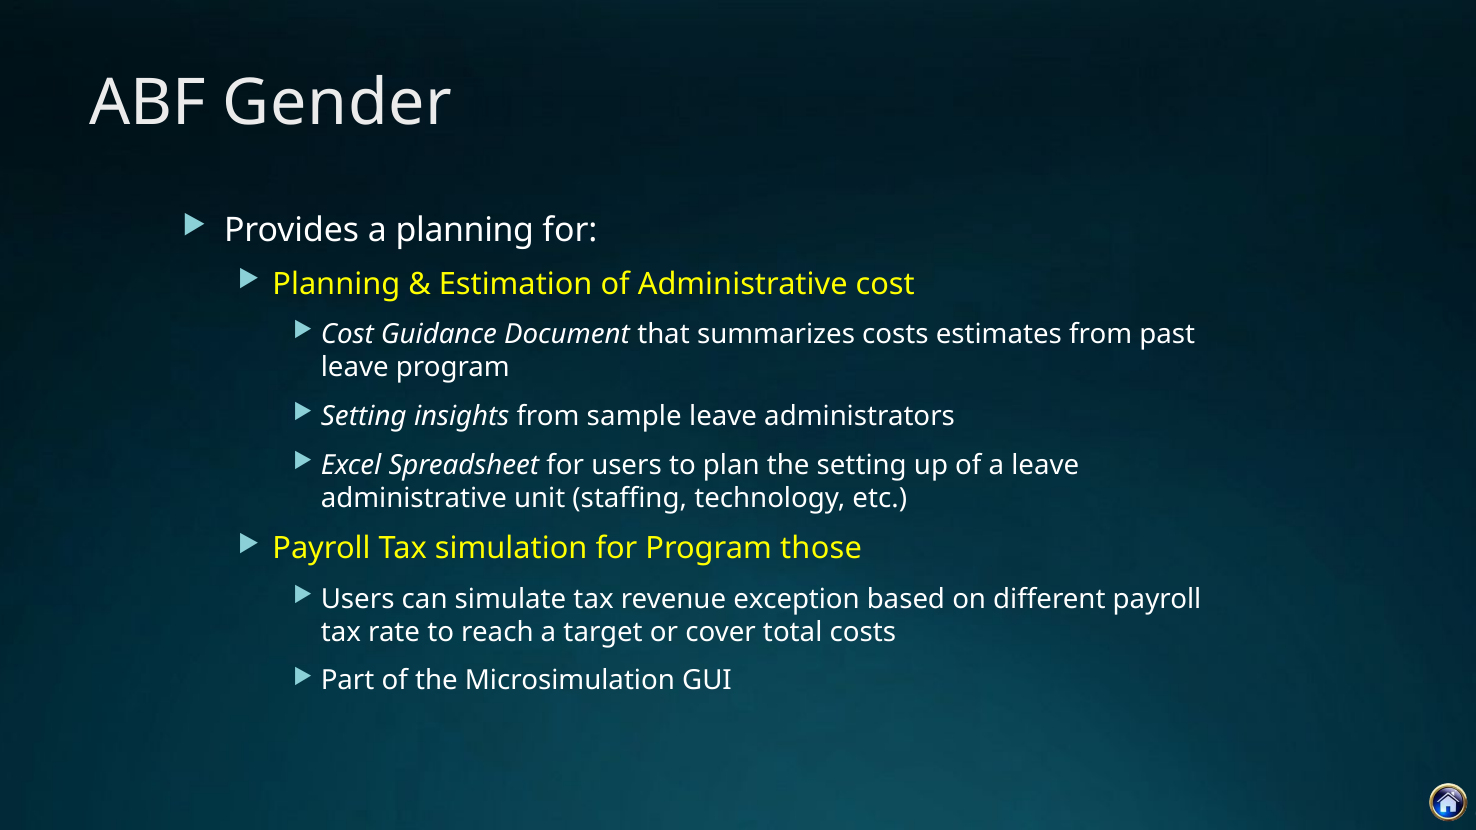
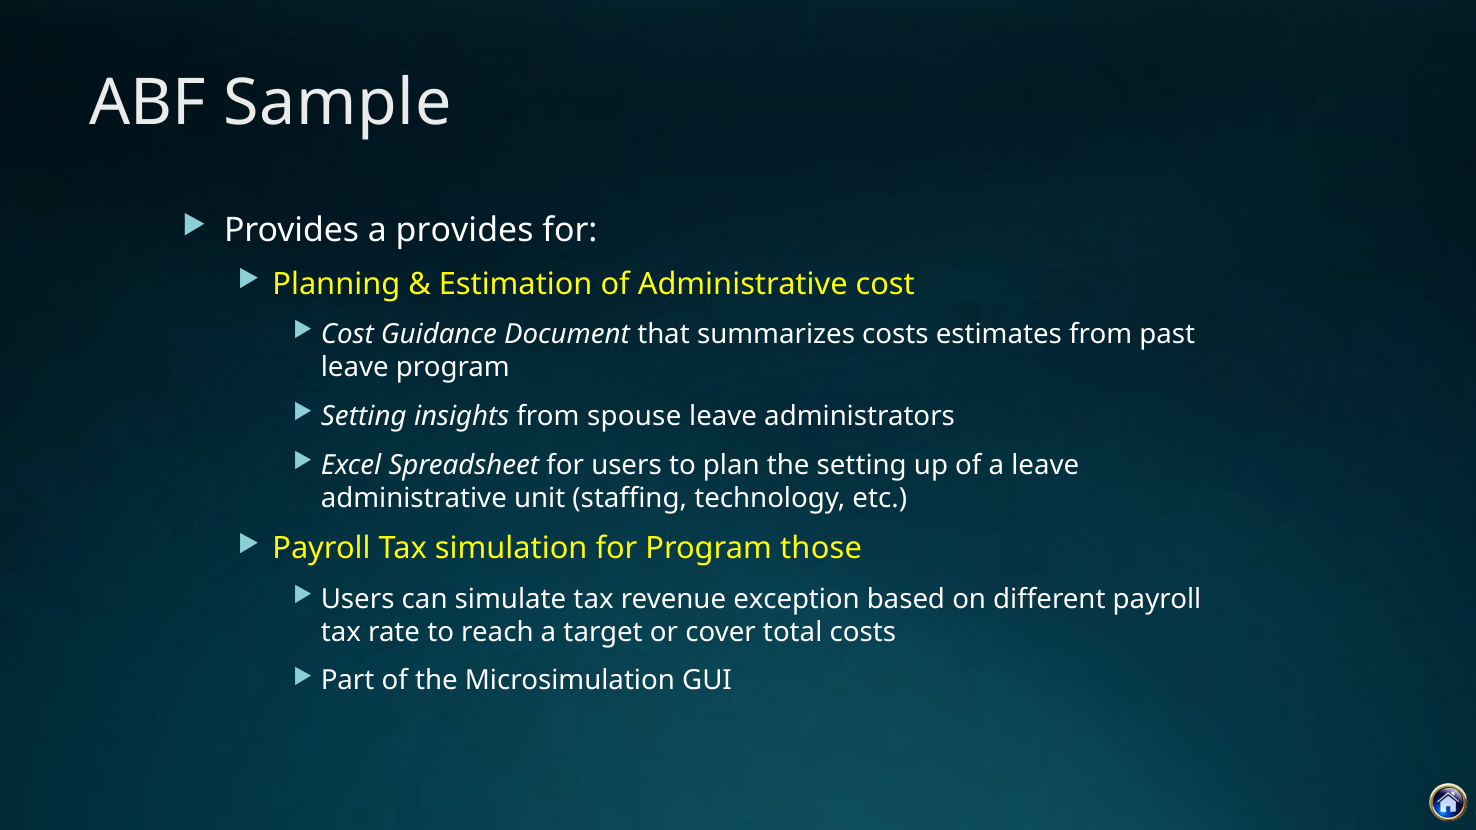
Gender: Gender -> Sample
a planning: planning -> provides
sample: sample -> spouse
